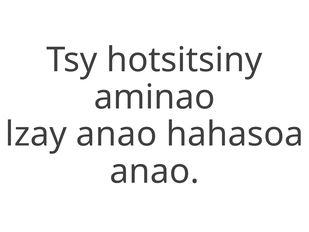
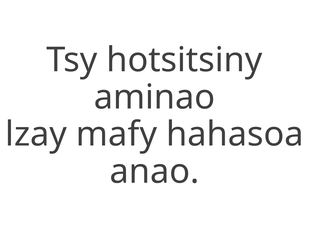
lzay anao: anao -> mafy
